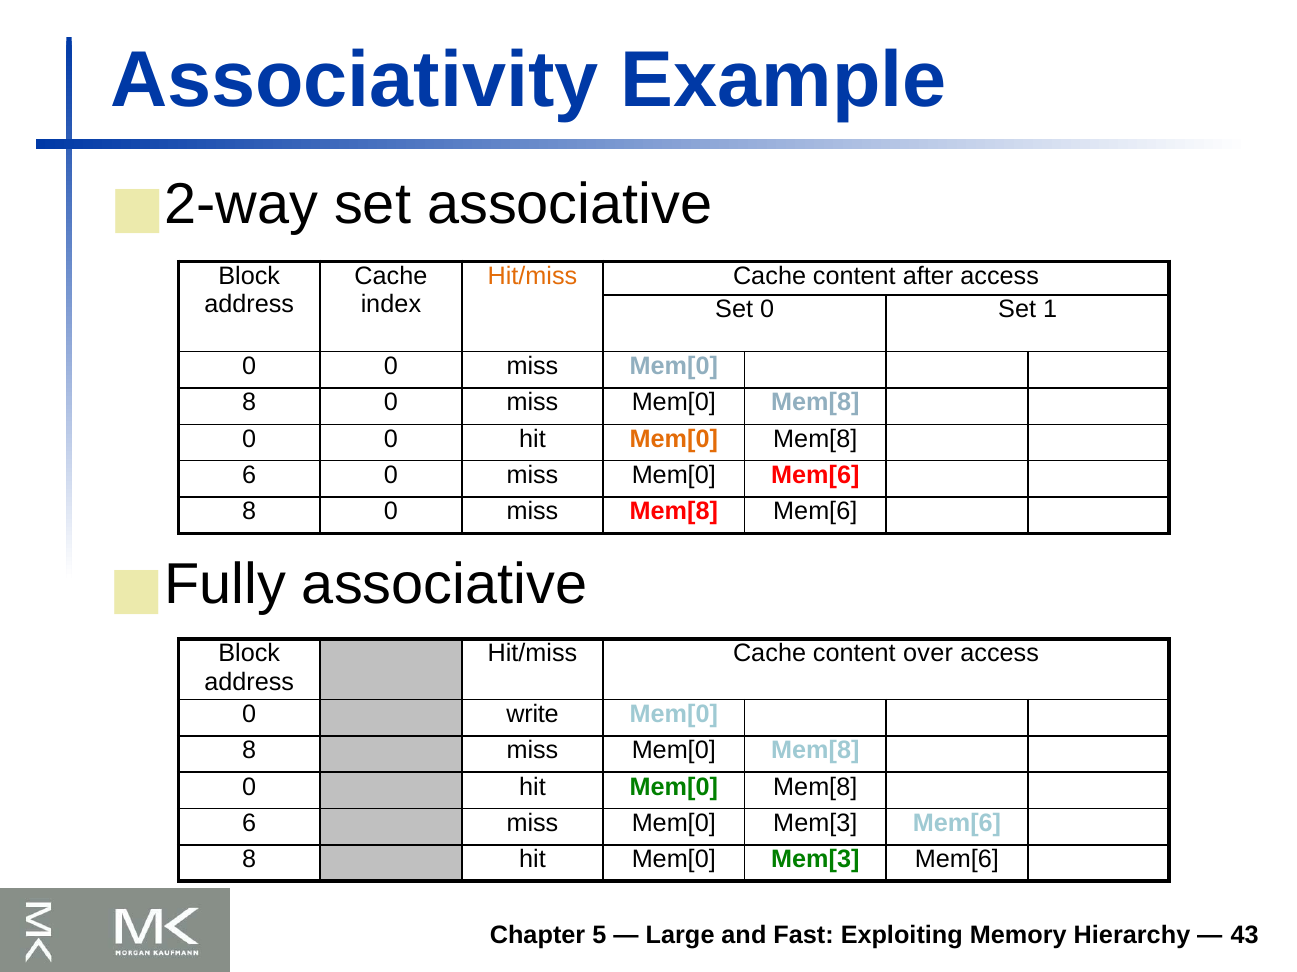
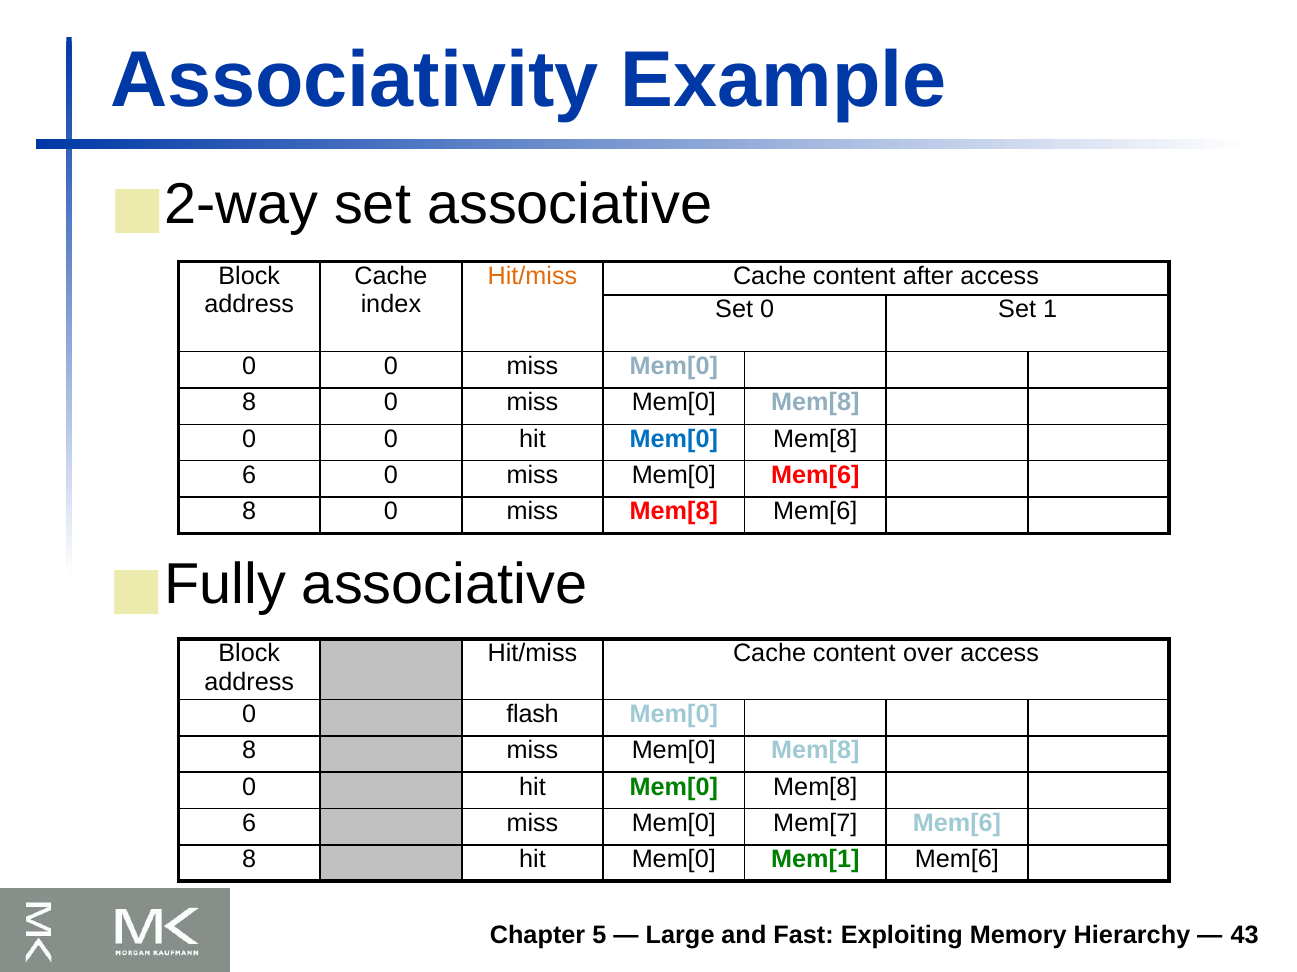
Mem[0 at (674, 439) colour: orange -> blue
write: write -> flash
miss Mem[0 Mem[3: Mem[3 -> Mem[7
hit Mem[0 Mem[3: Mem[3 -> Mem[1
